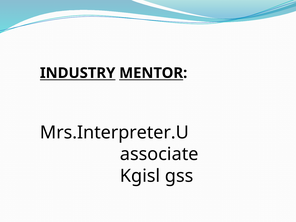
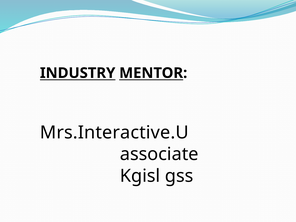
Mrs.Interpreter.U: Mrs.Interpreter.U -> Mrs.Interactive.U
